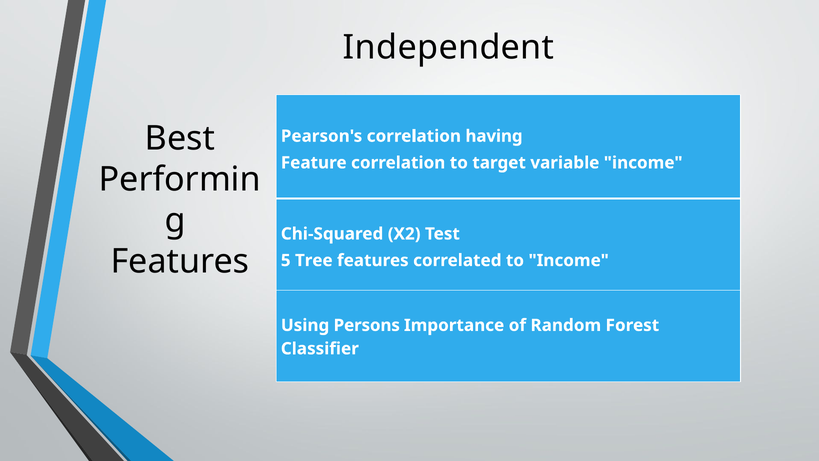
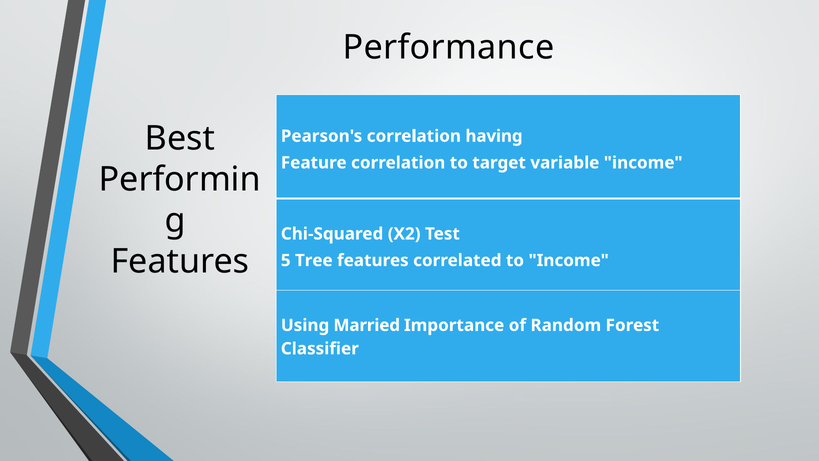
Independent: Independent -> Performance
Persons: Persons -> Married
